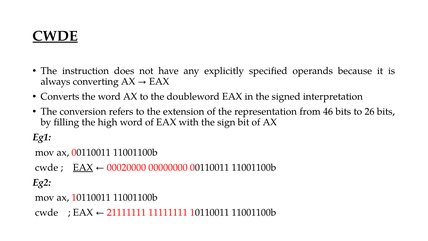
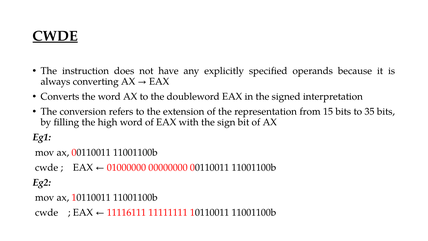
46: 46 -> 15
26: 26 -> 35
EAX at (83, 167) underline: present -> none
00020000: 00020000 -> 01000000
21111111: 21111111 -> 11116111
